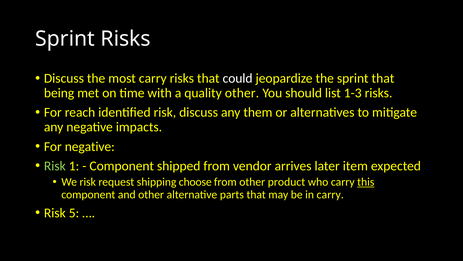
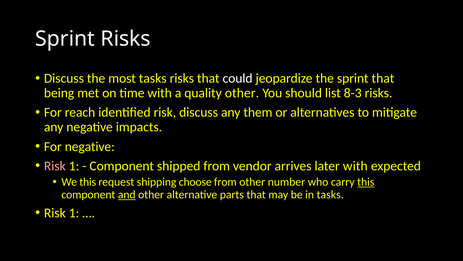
most carry: carry -> tasks
1-3: 1-3 -> 8-3
Risk at (55, 166) colour: light green -> pink
later item: item -> with
We risk: risk -> this
product: product -> number
and underline: none -> present
in carry: carry -> tasks
5 at (74, 213): 5 -> 1
